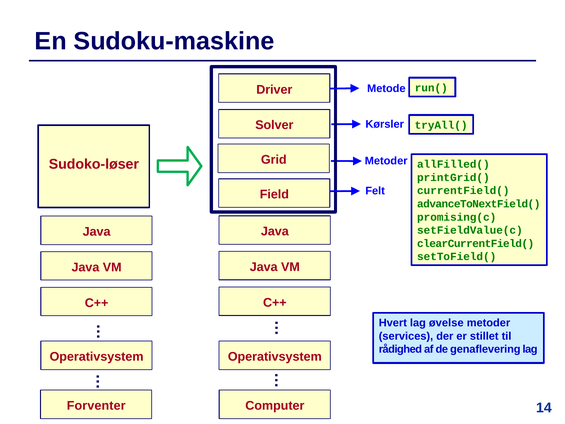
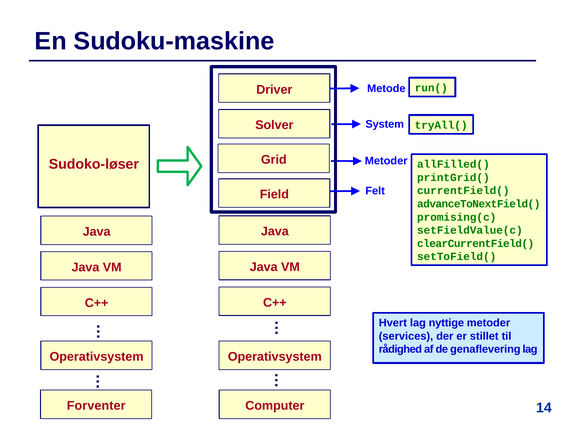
Kørsler: Kørsler -> System
øvelse: øvelse -> nyttige
